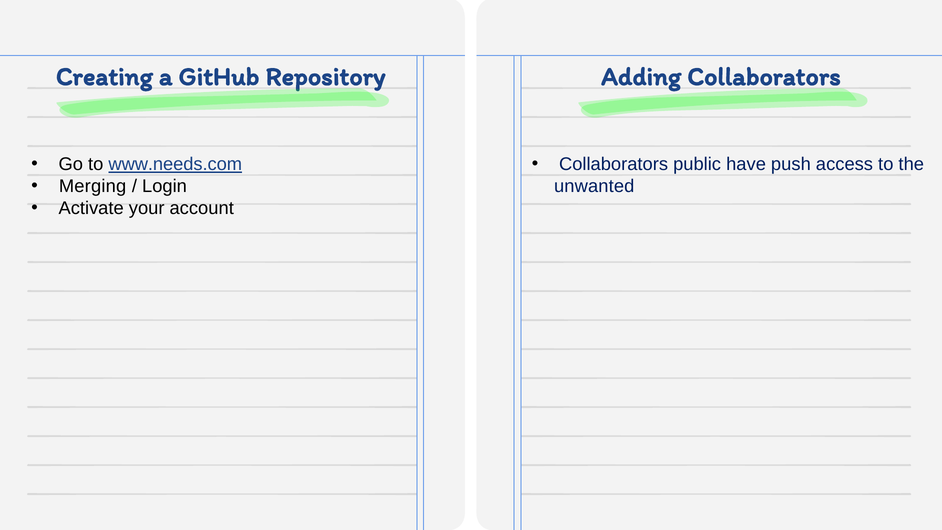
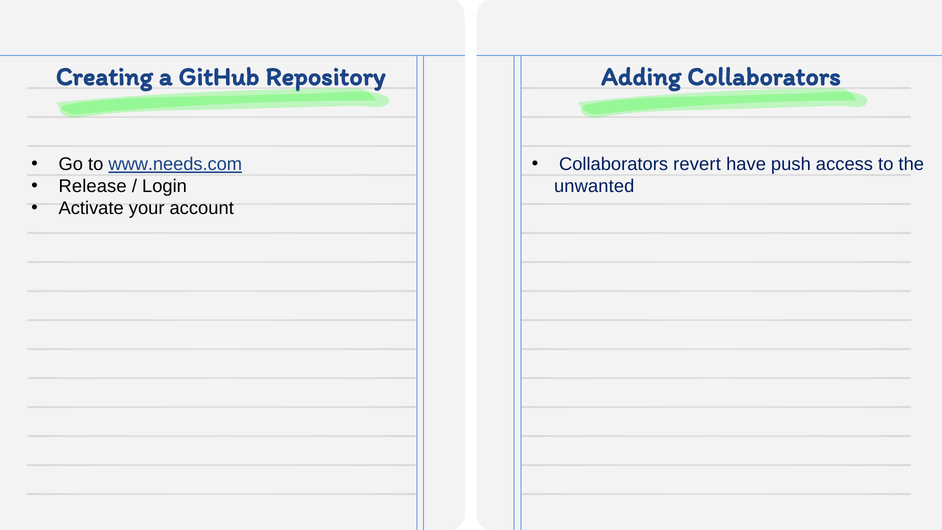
public: public -> revert
Merging: Merging -> Release
